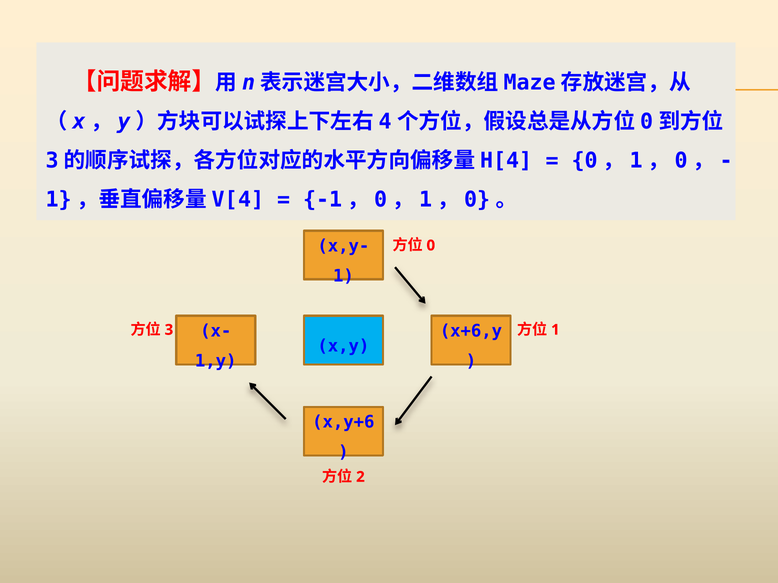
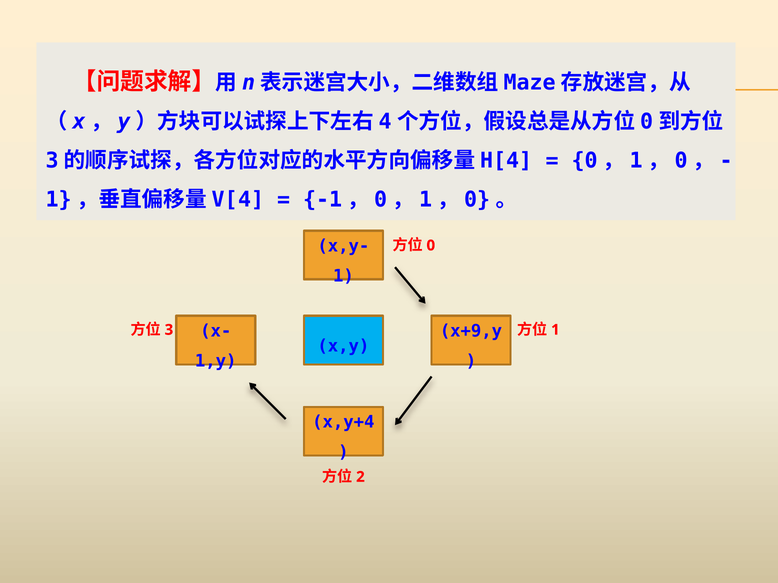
x+6,y: x+6,y -> x+9,y
x,y+6: x,y+6 -> x,y+4
